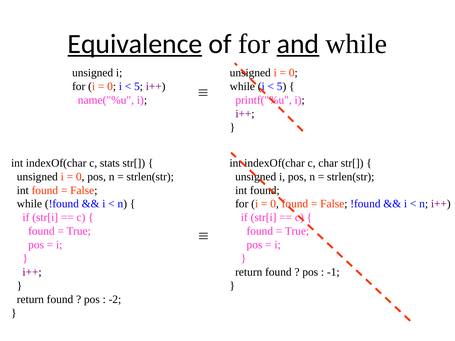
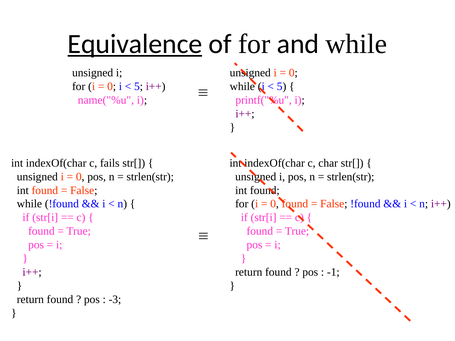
and underline: present -> none
stats: stats -> fails
-2: -2 -> -3
